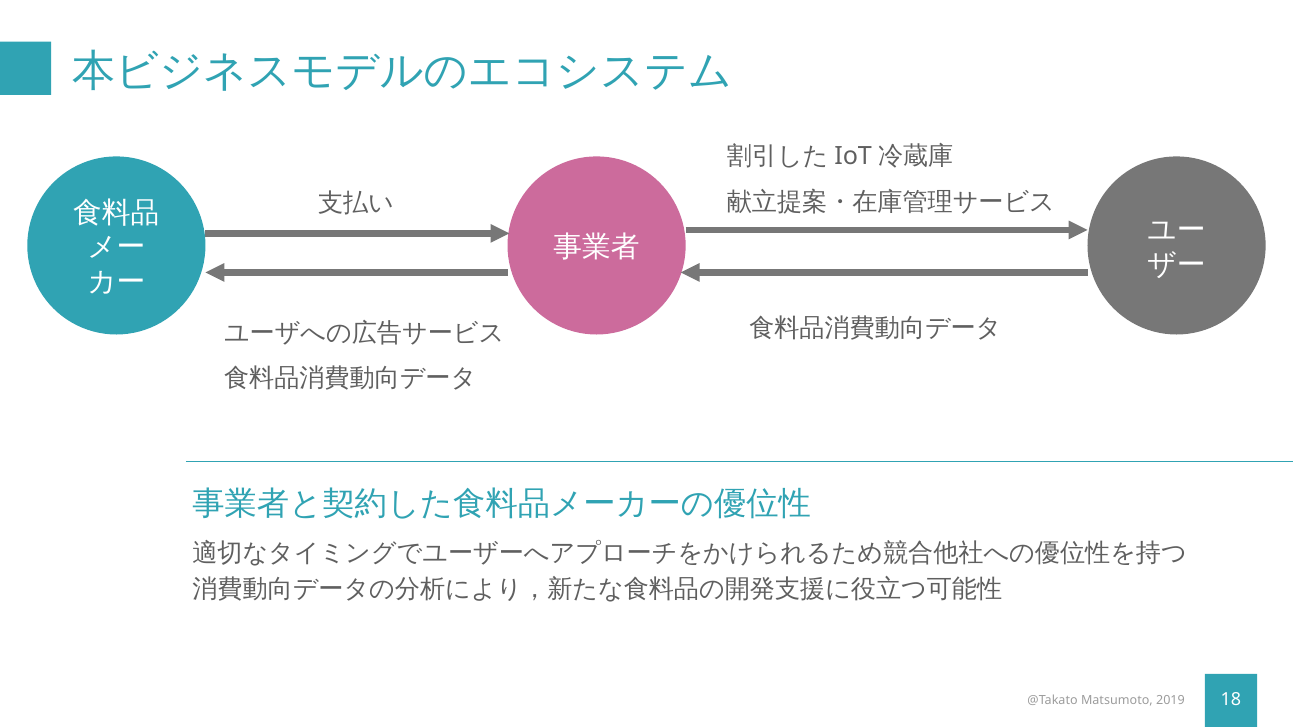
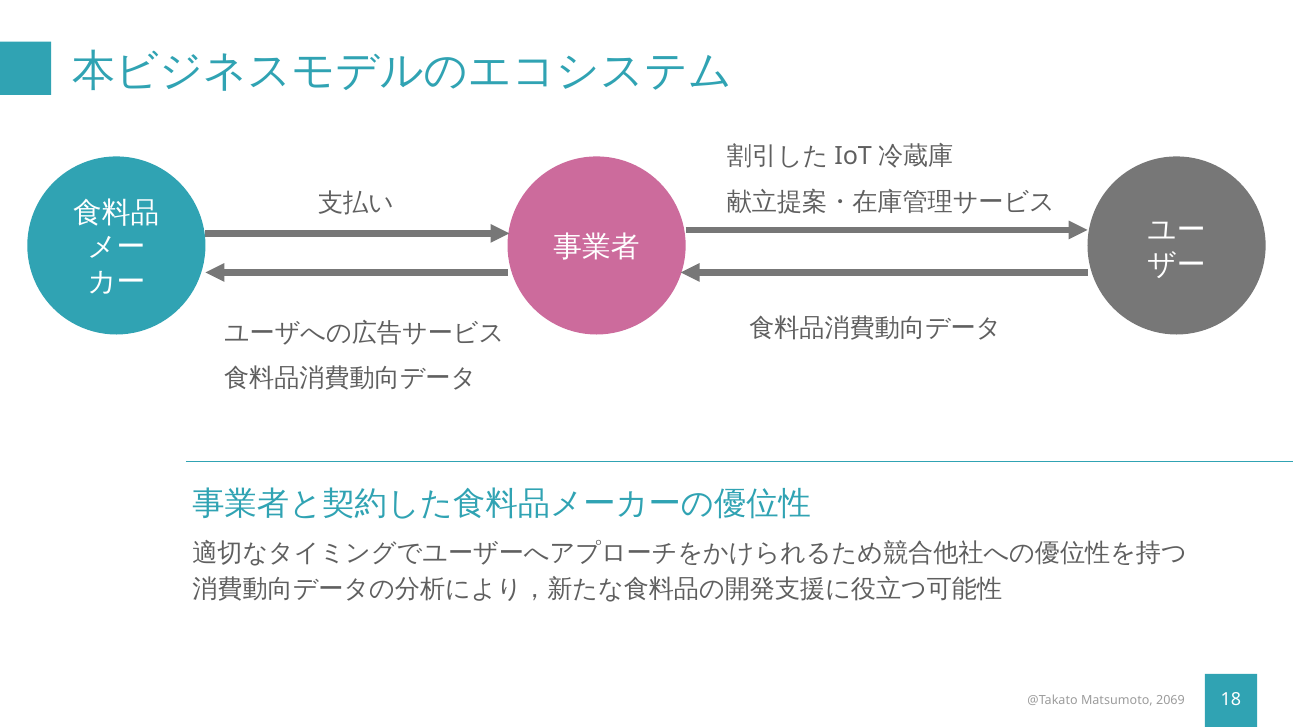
2019: 2019 -> 2069
